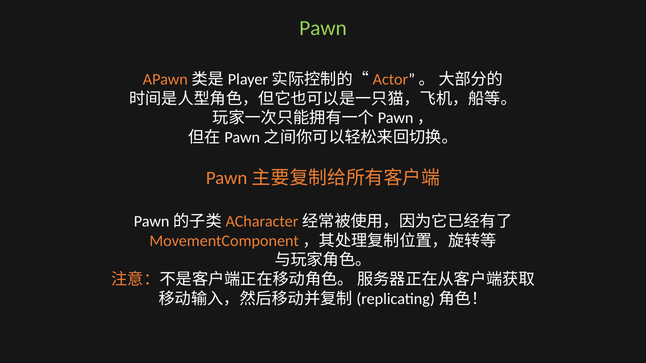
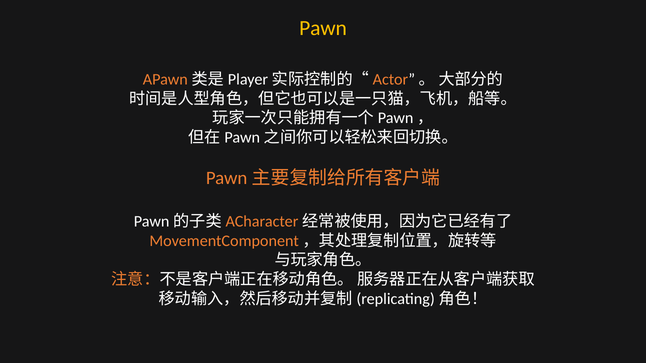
Pawn colour: light green -> yellow
